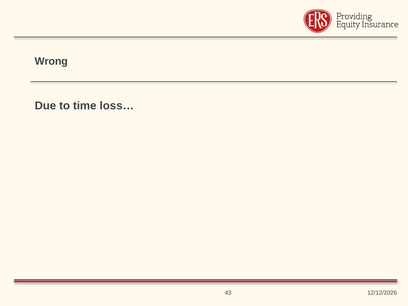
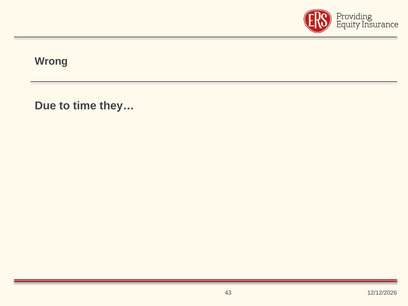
loss…: loss… -> they…
